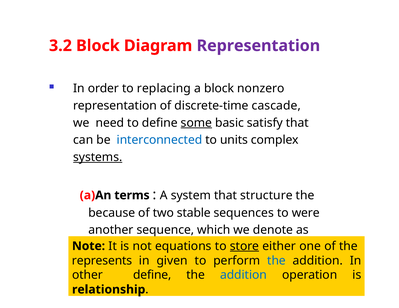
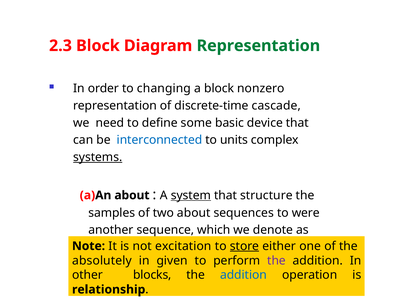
3.2: 3.2 -> 2.3
Representation at (258, 46) colour: purple -> green
replacing: replacing -> changing
some underline: present -> none
satisfy: satisfy -> device
terms at (132, 195): terms -> about
system underline: none -> present
because: because -> samples
two stable: stable -> about
equations: equations -> excitation
represents: represents -> absolutely
the at (276, 261) colour: blue -> purple
other define: define -> blocks
